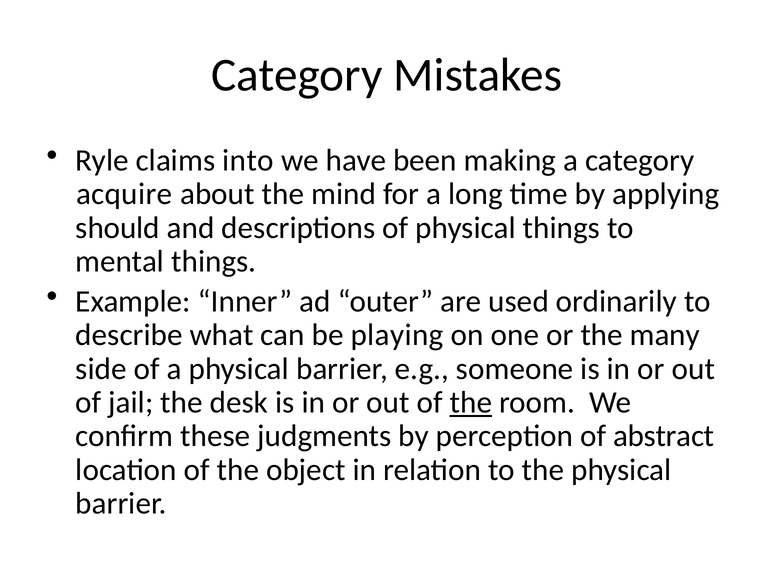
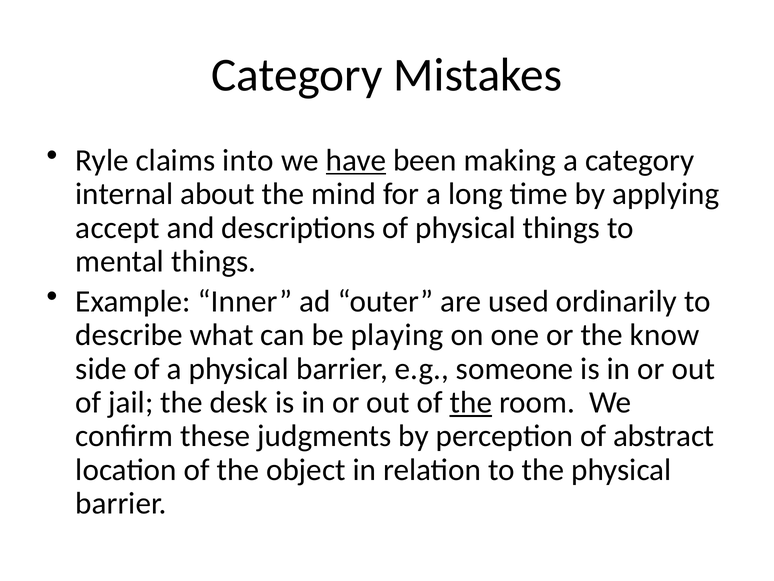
have underline: none -> present
acquire: acquire -> internal
should: should -> accept
many: many -> know
